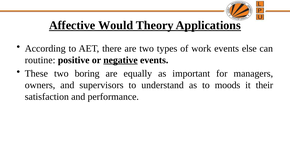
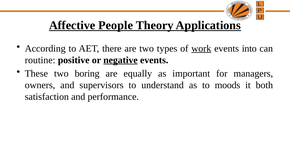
Would: Would -> People
work underline: none -> present
else: else -> into
their: their -> both
